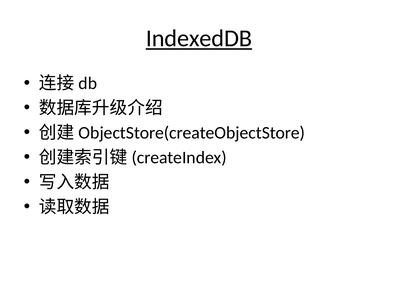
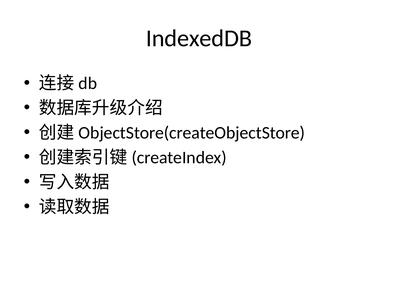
IndexedDB underline: present -> none
